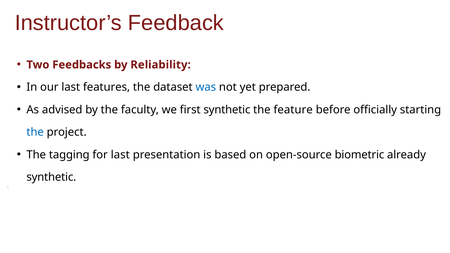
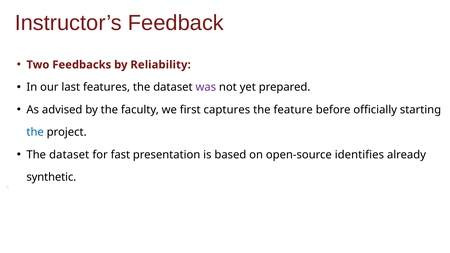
was colour: blue -> purple
first synthetic: synthetic -> captures
tagging at (69, 155): tagging -> dataset
for last: last -> fast
biometric: biometric -> identifies
